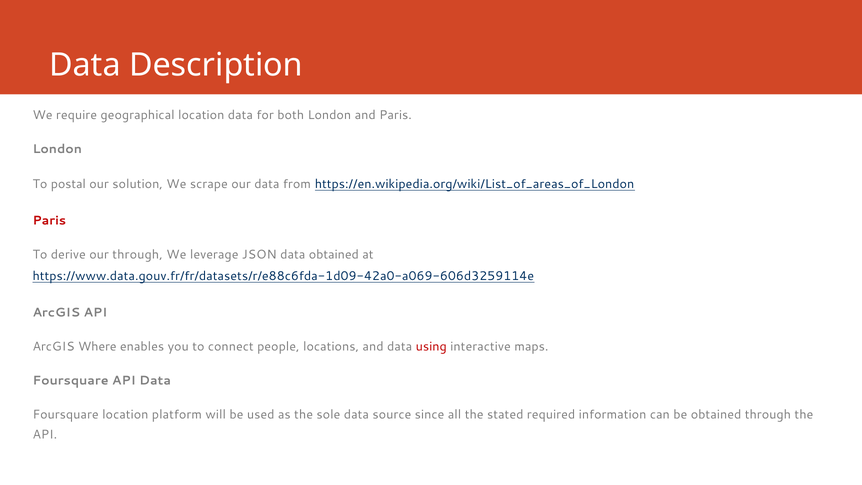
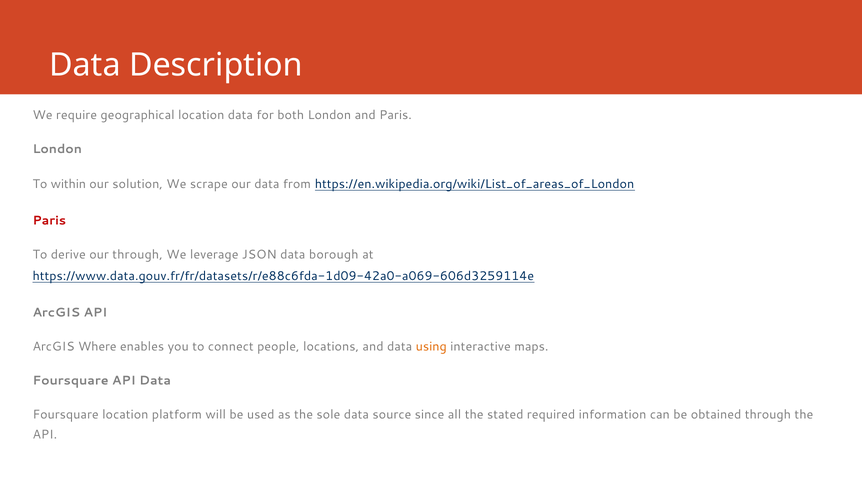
postal: postal -> within
data obtained: obtained -> borough
using colour: red -> orange
